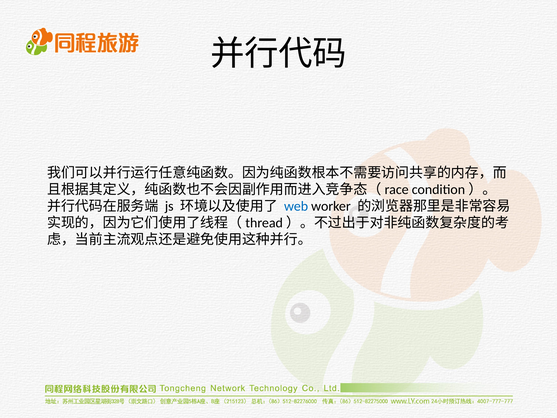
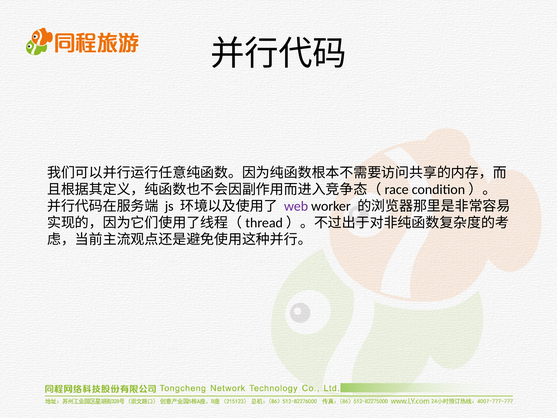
web colour: blue -> purple
